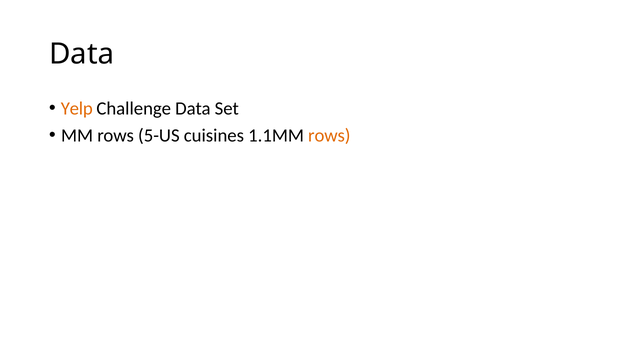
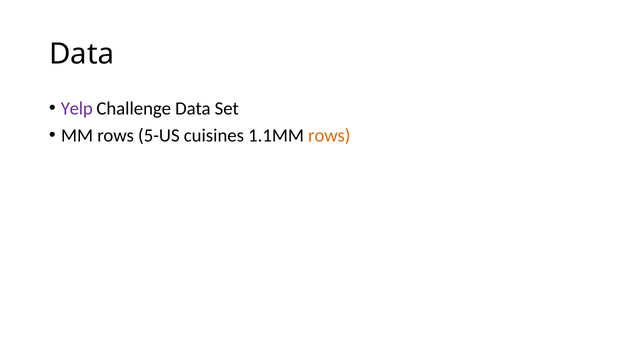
Yelp colour: orange -> purple
